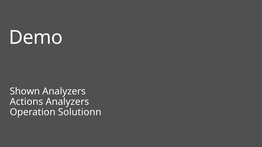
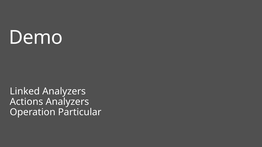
Shown: Shown -> Linked
Solutionn: Solutionn -> Particular
